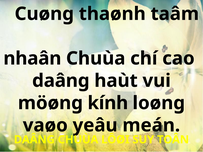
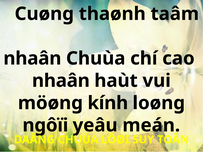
daâng at (61, 81): daâng -> nhaân
vaøo: vaøo -> ngôïi
